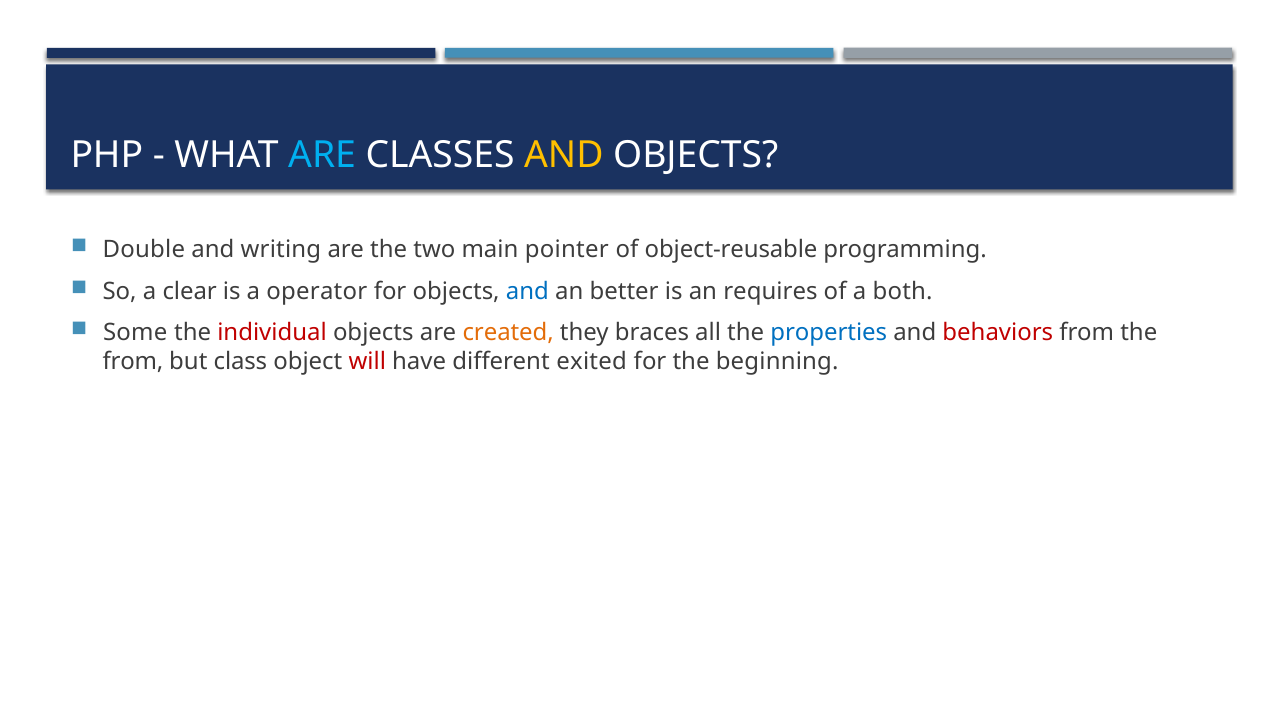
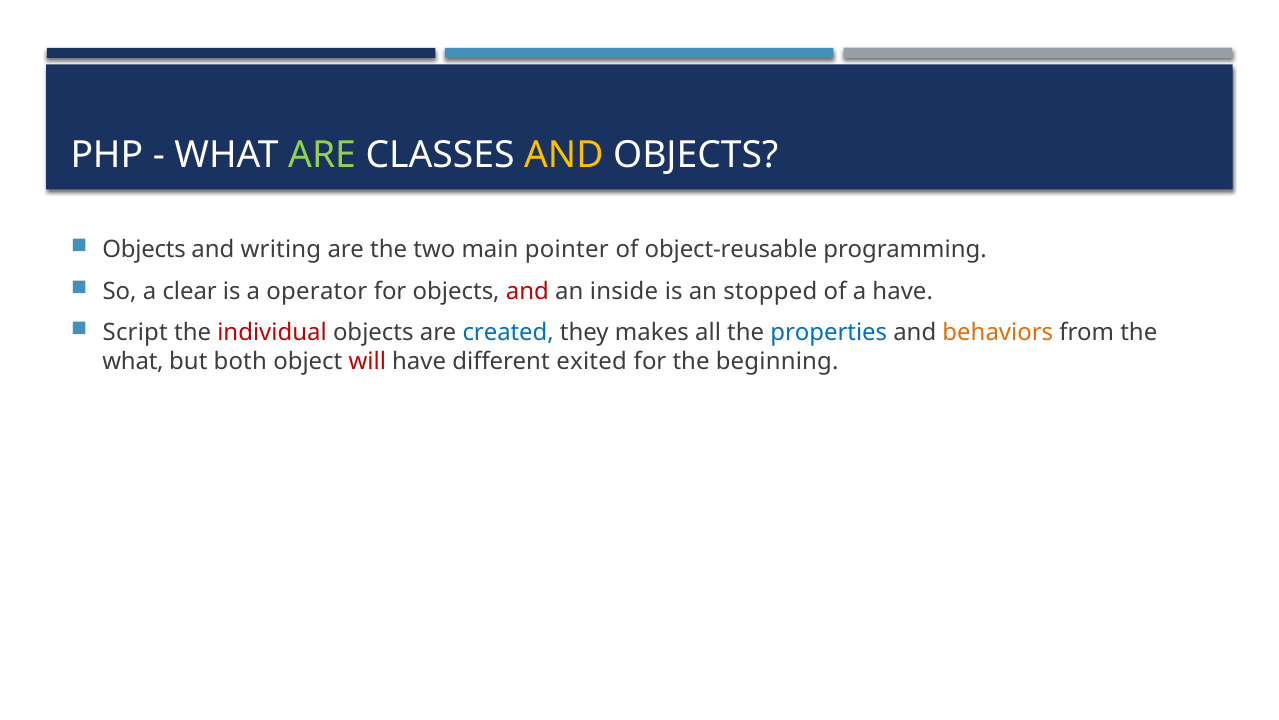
ARE at (322, 155) colour: light blue -> light green
Double at (144, 250): Double -> Objects
and at (527, 291) colour: blue -> red
better: better -> inside
requires: requires -> stopped
a both: both -> have
Some: Some -> Script
created colour: orange -> blue
braces: braces -> makes
behaviors colour: red -> orange
from at (133, 362): from -> what
class: class -> both
